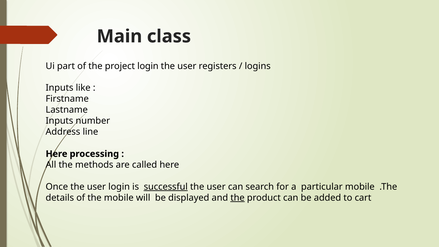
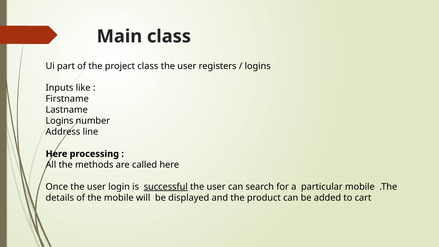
project login: login -> class
Inputs at (59, 121): Inputs -> Logins
the at (238, 198) underline: present -> none
